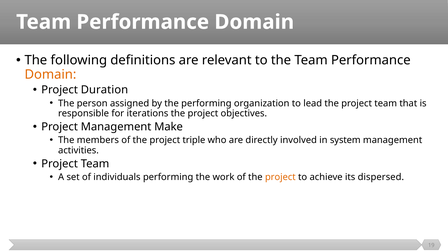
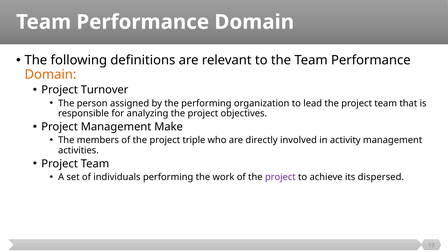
Duration: Duration -> Turnover
iterations: iterations -> analyzing
system: system -> activity
project at (280, 177) colour: orange -> purple
